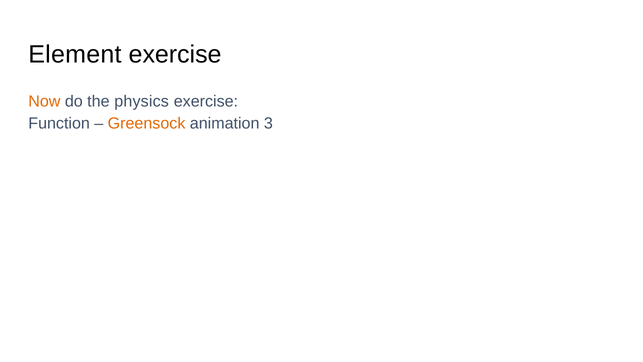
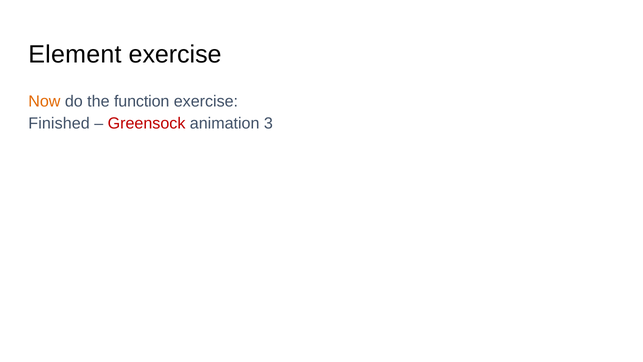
physics: physics -> function
Function: Function -> Finished
Greensock colour: orange -> red
